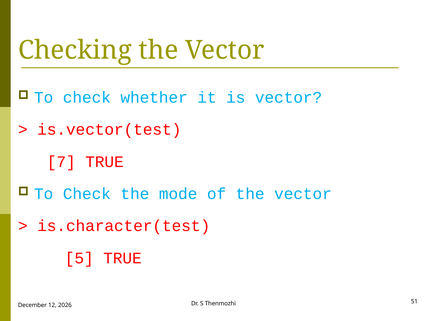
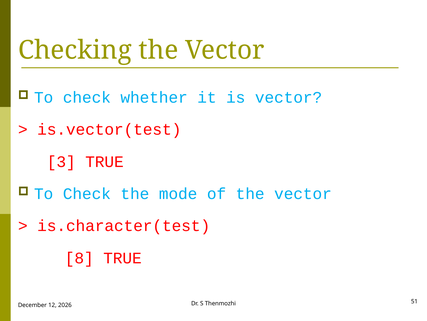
7: 7 -> 3
5: 5 -> 8
